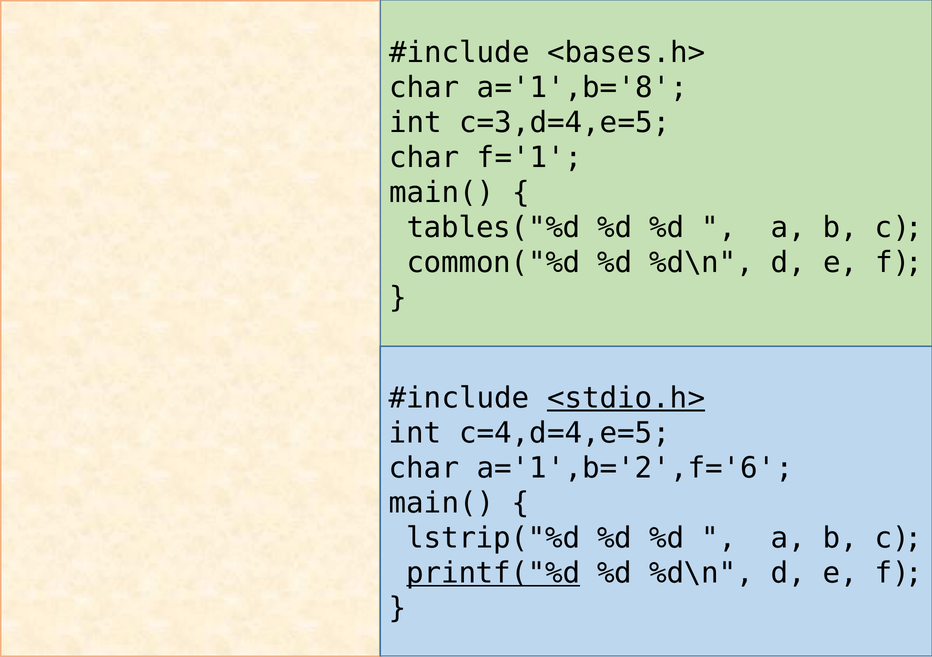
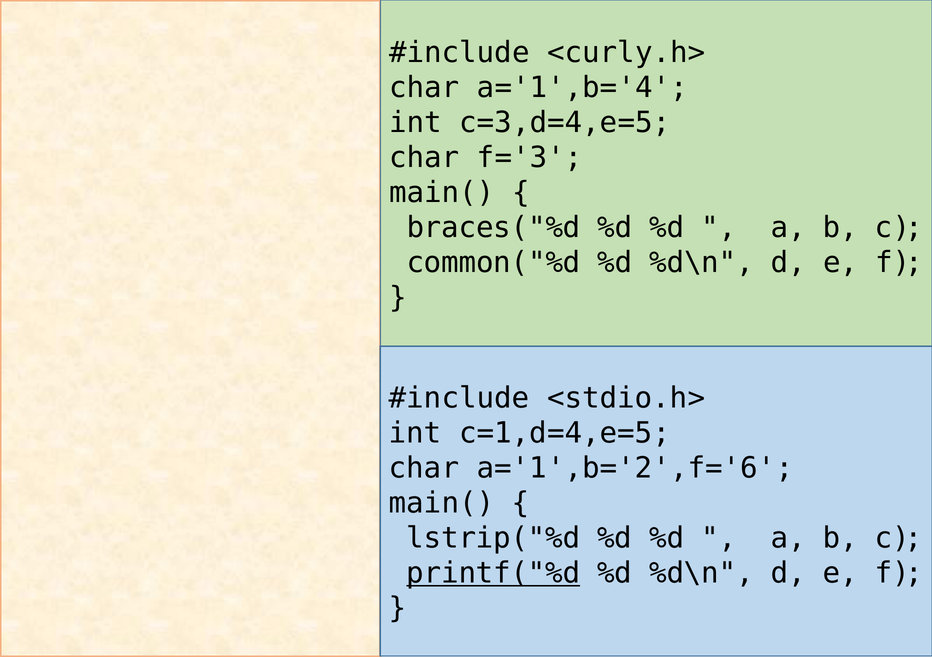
<bases.h>: <bases.h> -> <curly.h>
a='1',b='8: a='1',b='8 -> a='1',b='4
f='1: f='1 -> f='3
tables("%d: tables("%d -> braces("%d
<stdio.h> underline: present -> none
c=4,d=4,e=5: c=4,d=4,e=5 -> c=1,d=4,e=5
